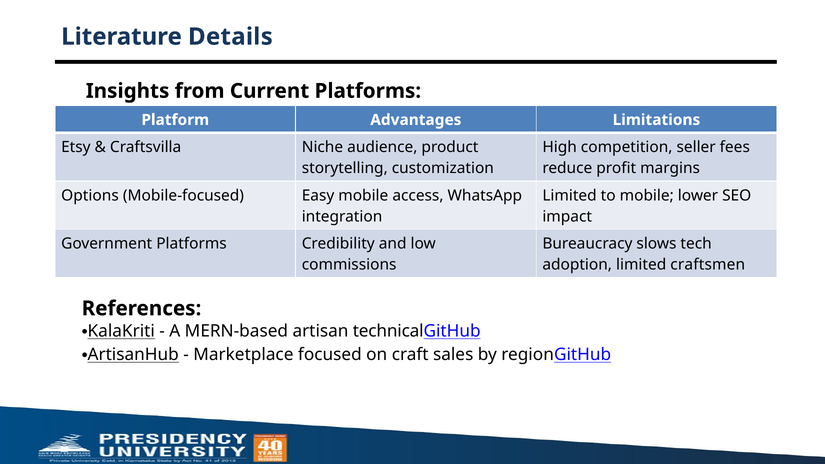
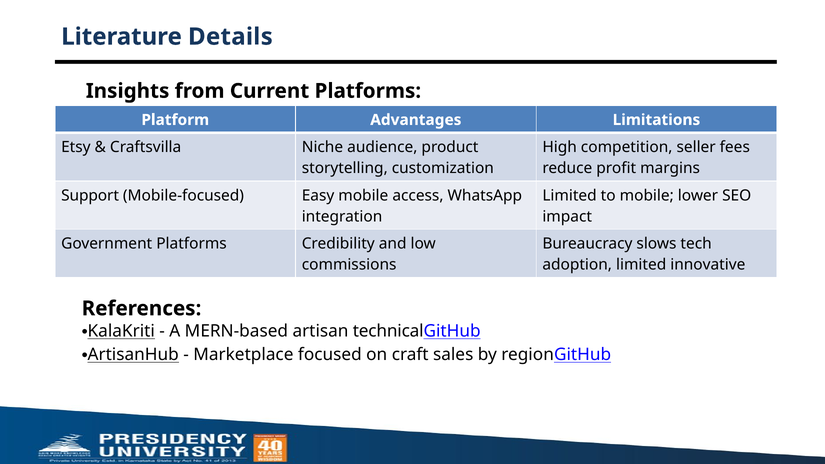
Options: Options -> Support
craftsmen: craftsmen -> innovative
